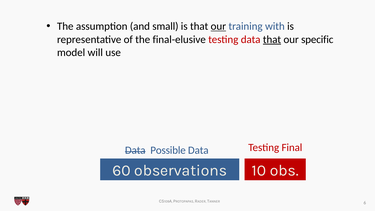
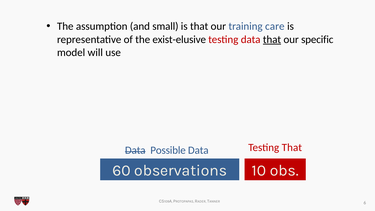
our at (218, 26) underline: present -> none
with: with -> care
final-elusive: final-elusive -> exist-elusive
Testing Final: Final -> That
